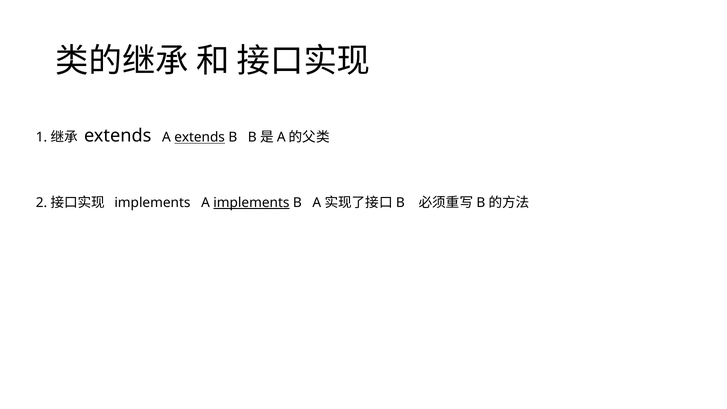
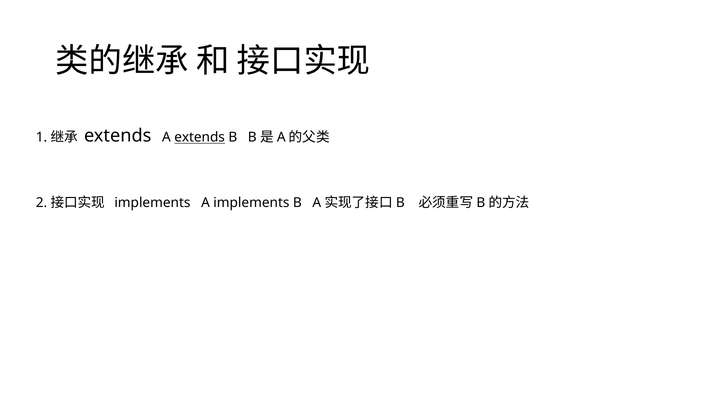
implements at (251, 203) underline: present -> none
